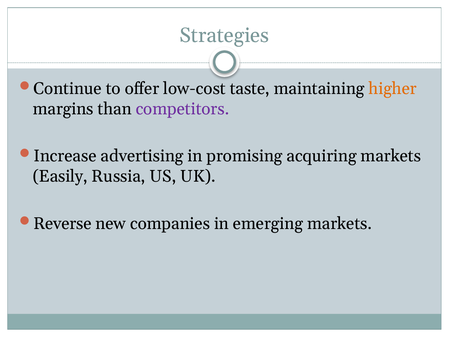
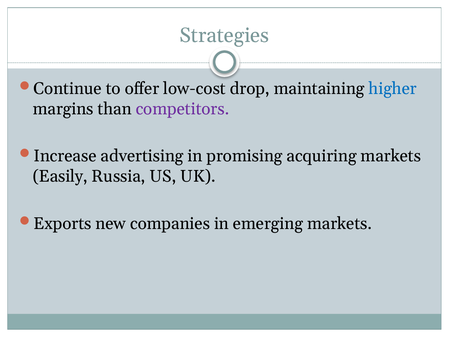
taste: taste -> drop
higher colour: orange -> blue
Reverse: Reverse -> Exports
